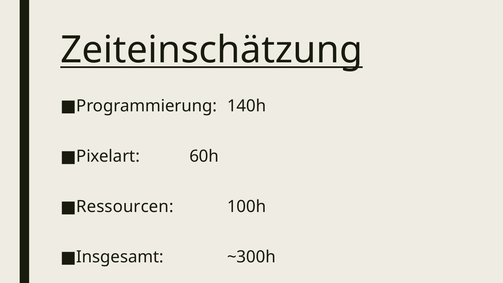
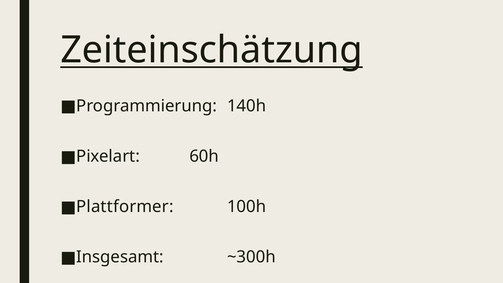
Ressourcen: Ressourcen -> Plattformer
